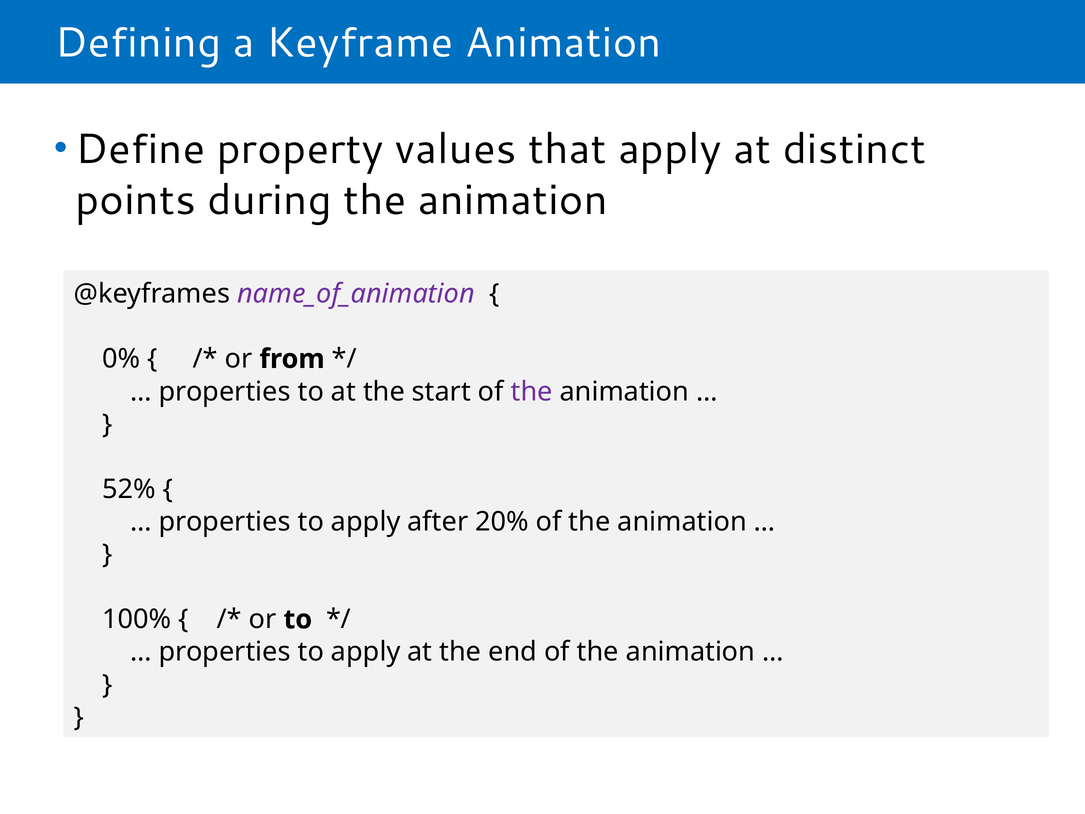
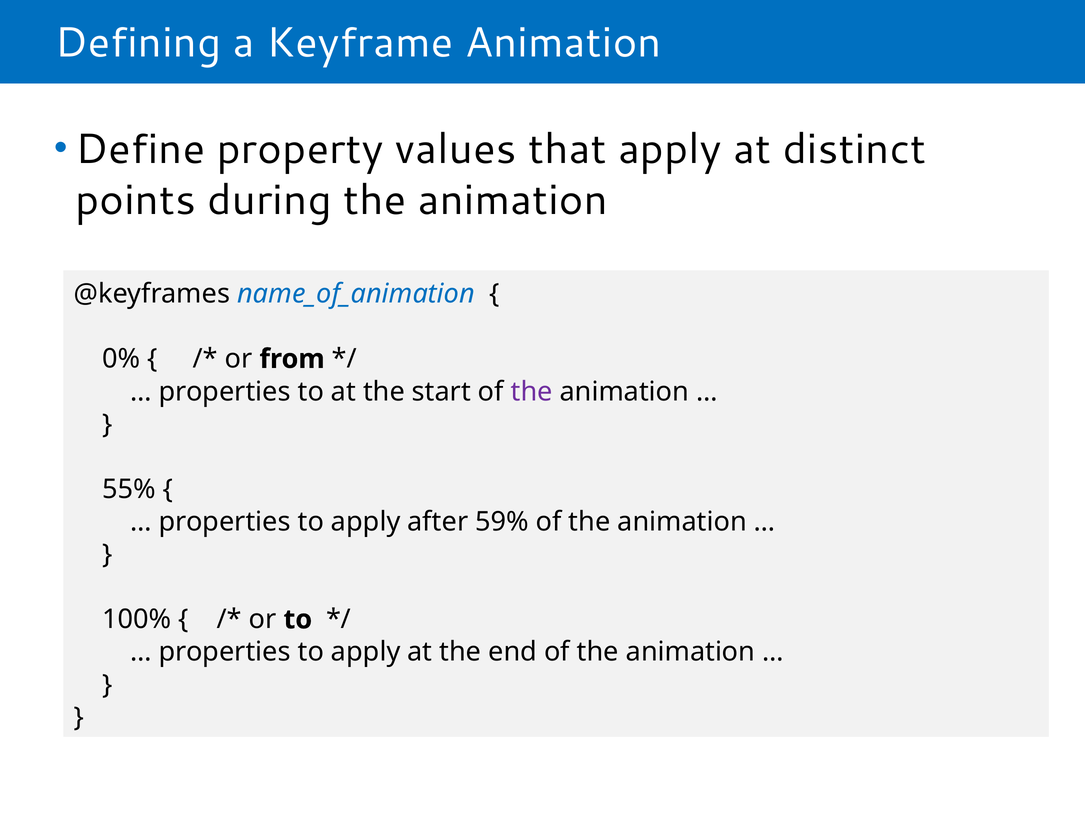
name_of_animation colour: purple -> blue
52%: 52% -> 55%
20%: 20% -> 59%
